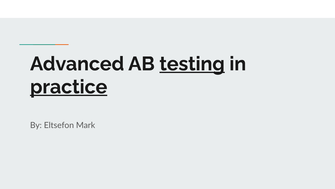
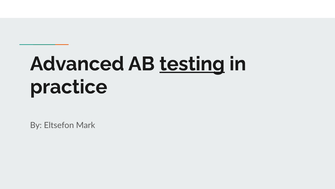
practice underline: present -> none
